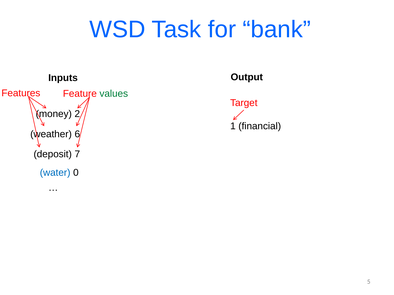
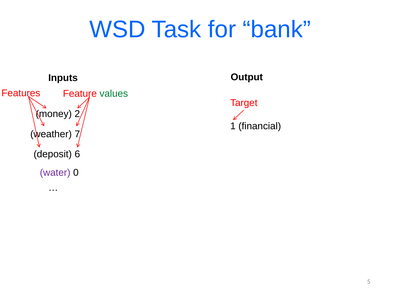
6: 6 -> 7
7: 7 -> 6
water colour: blue -> purple
